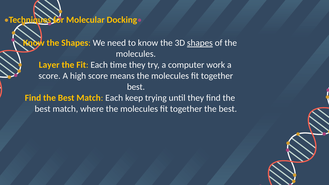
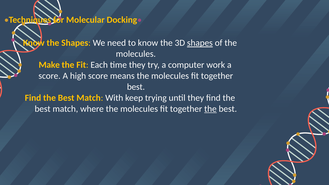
Layer: Layer -> Make
Match Each: Each -> With
the at (210, 109) underline: none -> present
